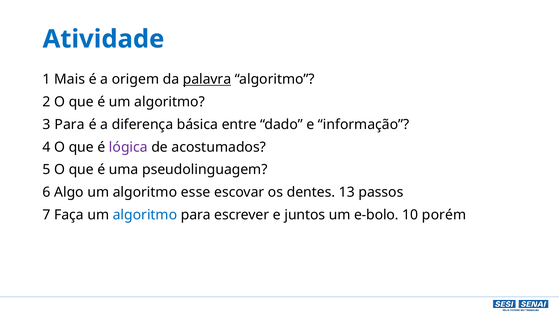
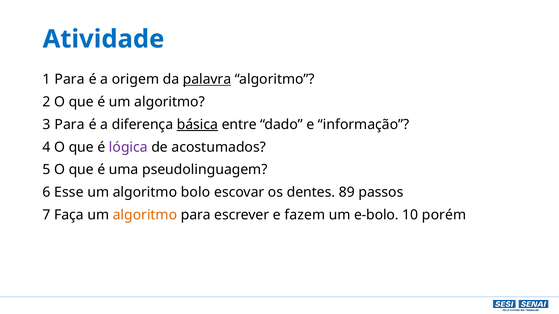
1 Mais: Mais -> Para
básica underline: none -> present
Algo: Algo -> Esse
esse: esse -> bolo
13: 13 -> 89
algoritmo at (145, 215) colour: blue -> orange
juntos: juntos -> fazem
